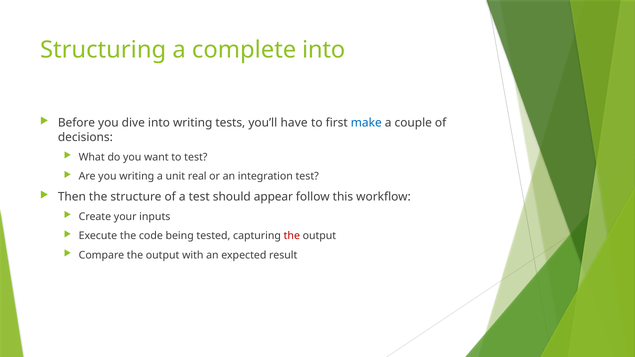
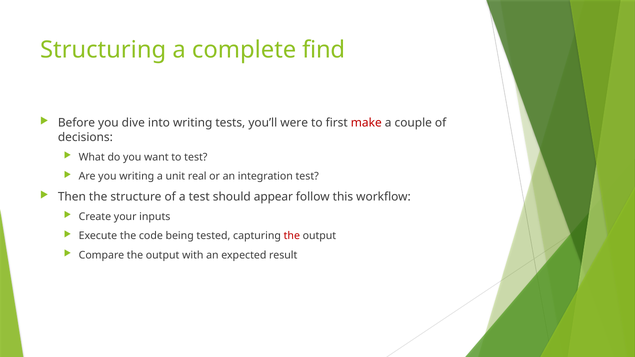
complete into: into -> find
have: have -> were
make colour: blue -> red
